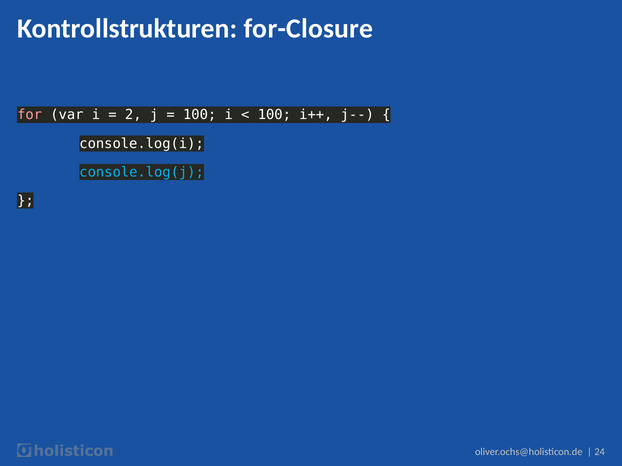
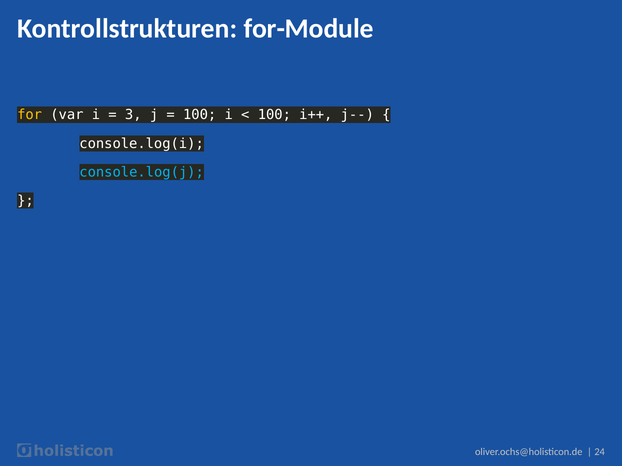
for-Closure: for-Closure -> for-Module
for colour: pink -> yellow
2: 2 -> 3
